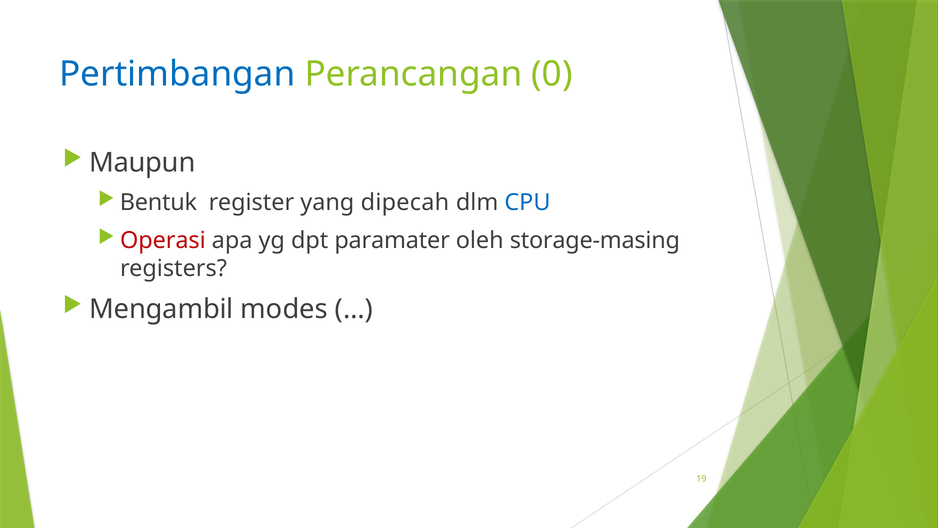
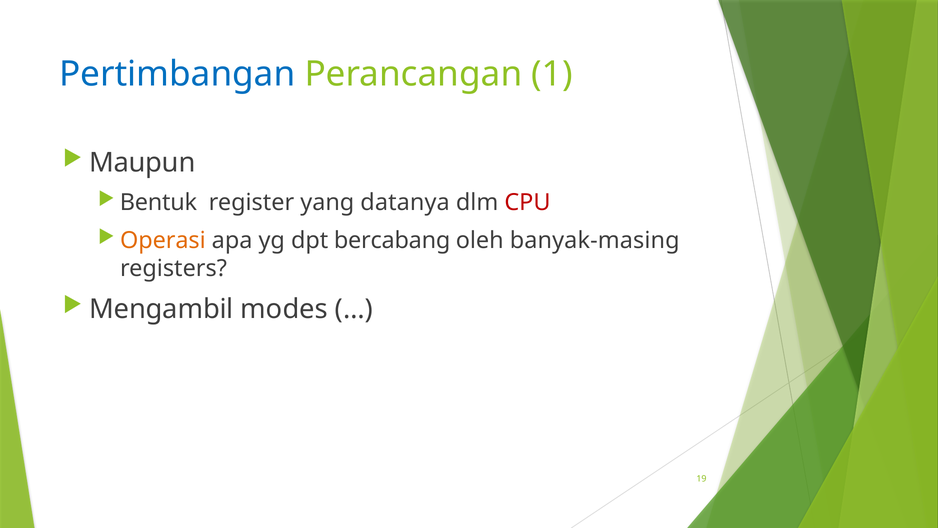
0: 0 -> 1
dipecah: dipecah -> datanya
CPU colour: blue -> red
Operasi colour: red -> orange
paramater: paramater -> bercabang
storage-masing: storage-masing -> banyak-masing
